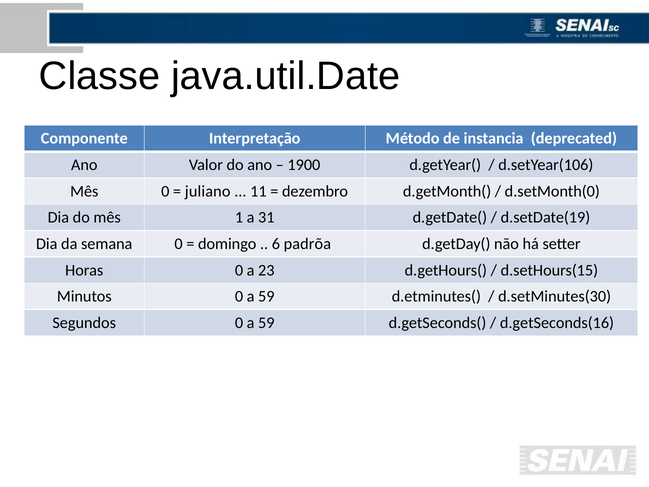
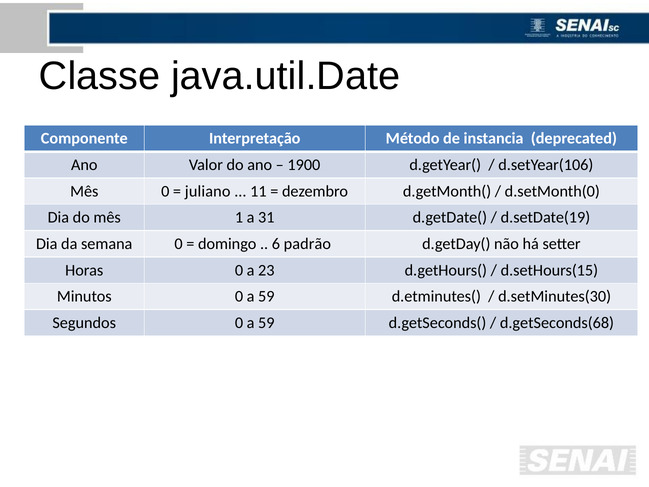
padrõa: padrõa -> padrão
d.getSeconds(16: d.getSeconds(16 -> d.getSeconds(68
